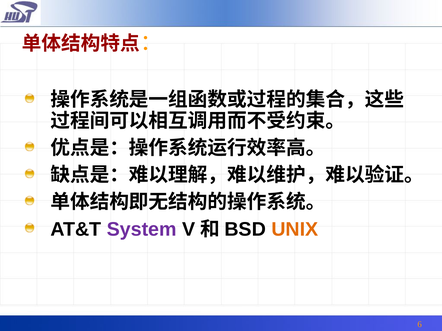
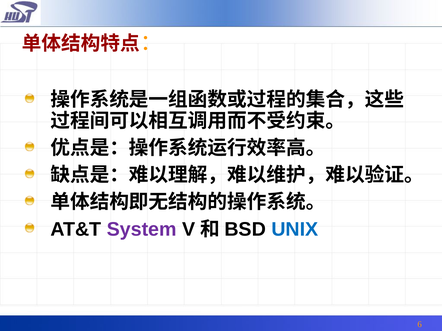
UNIX colour: orange -> blue
